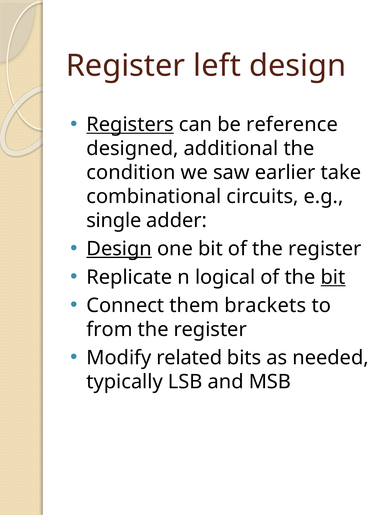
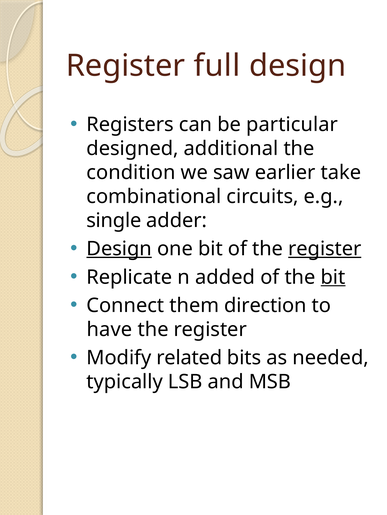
left: left -> full
Registers underline: present -> none
reference: reference -> particular
register at (325, 249) underline: none -> present
logical: logical -> added
brackets: brackets -> direction
from: from -> have
